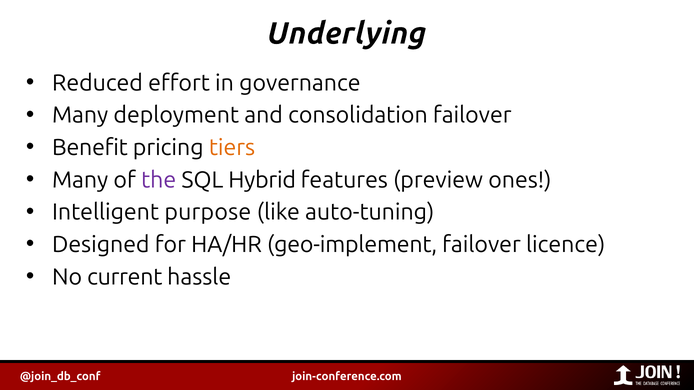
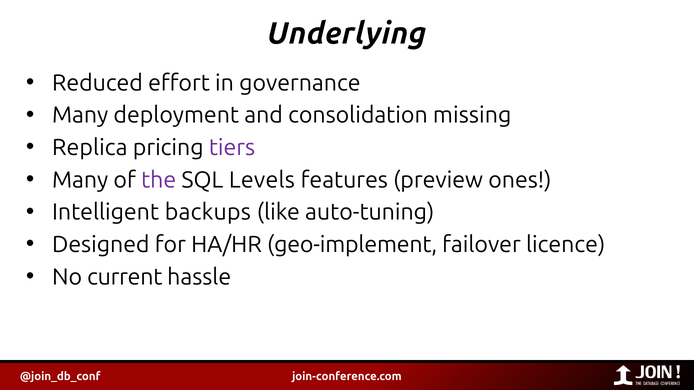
consolidation failover: failover -> missing
Benefit: Benefit -> Replica
tiers colour: orange -> purple
Hybrid: Hybrid -> Levels
purpose: purpose -> backups
